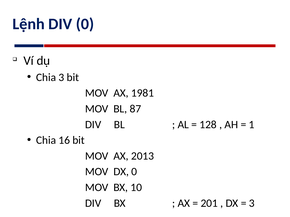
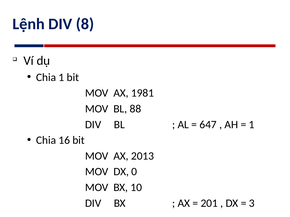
DIV 0: 0 -> 8
Chia 3: 3 -> 1
87: 87 -> 88
128: 128 -> 647
